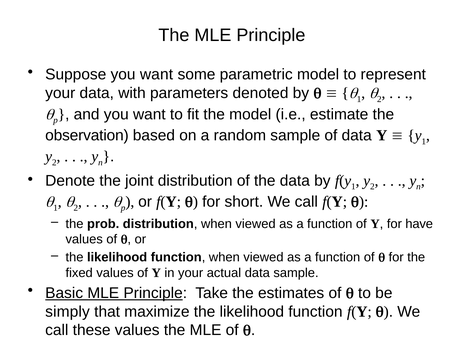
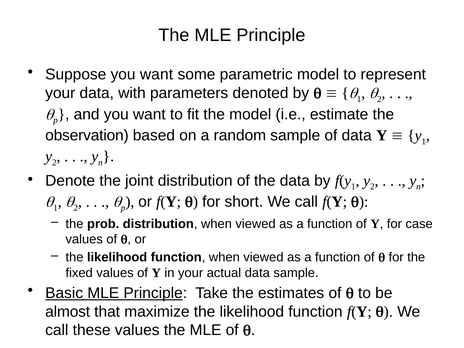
have: have -> case
simply: simply -> almost
